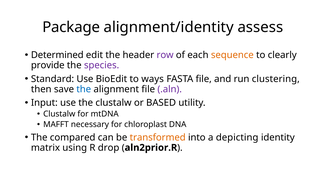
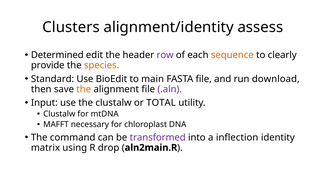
Package: Package -> Clusters
species colour: purple -> orange
ways: ways -> main
clustering: clustering -> download
the at (84, 89) colour: blue -> orange
BASED: BASED -> TOTAL
compared: compared -> command
transformed colour: orange -> purple
depicting: depicting -> inflection
aln2prior.R: aln2prior.R -> aln2main.R
